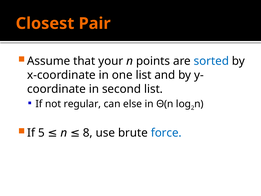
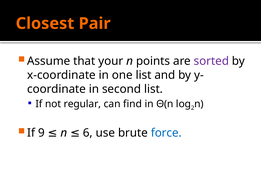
sorted colour: blue -> purple
else: else -> find
5: 5 -> 9
8: 8 -> 6
